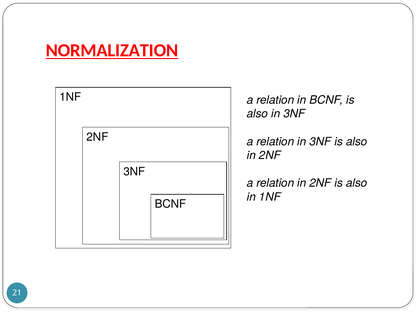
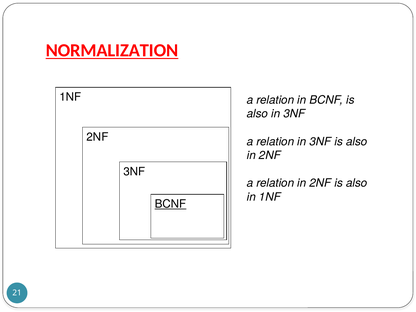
BCNF at (171, 204) underline: none -> present
